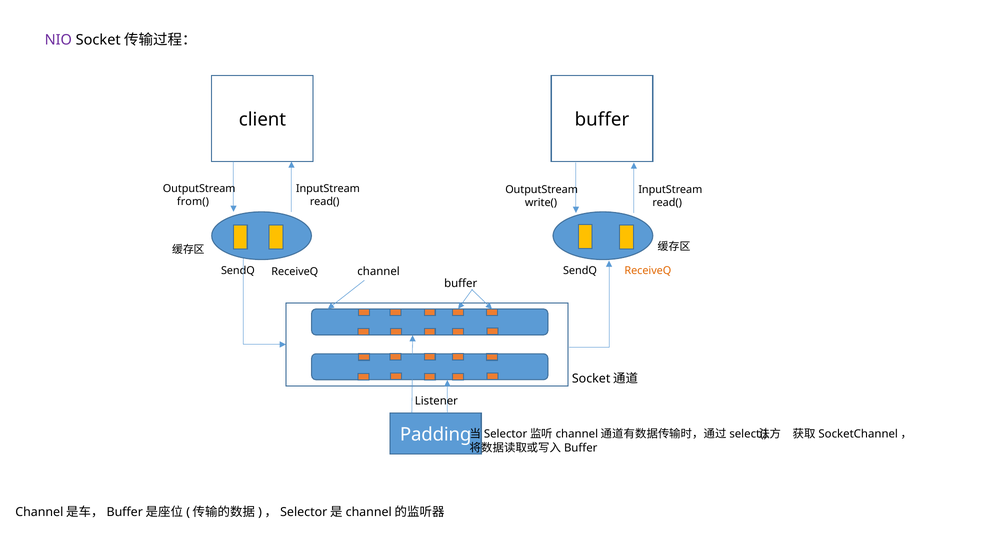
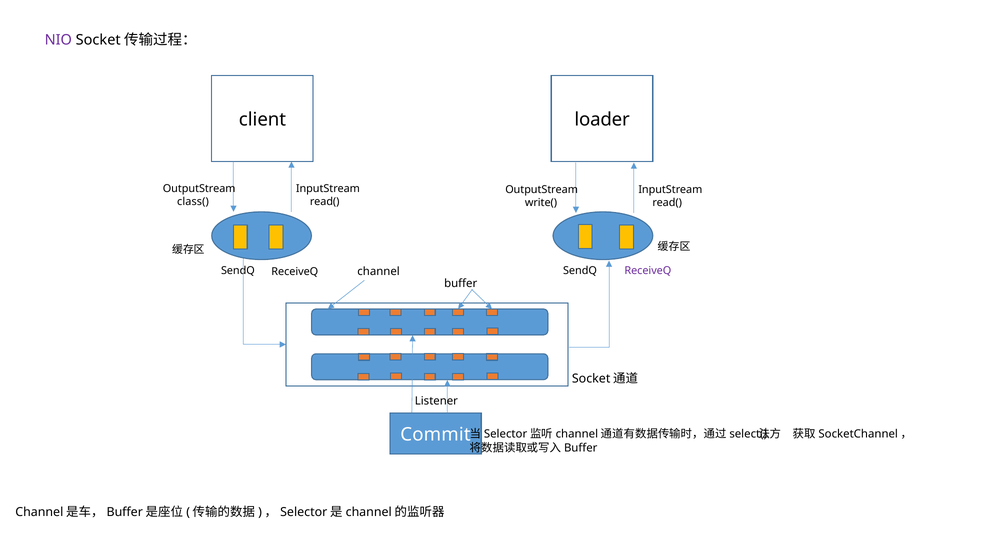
client buffer: buffer -> loader
from(: from( -> class(
ReceiveQ at (648, 271) colour: orange -> purple
Padding: Padding -> Commit
